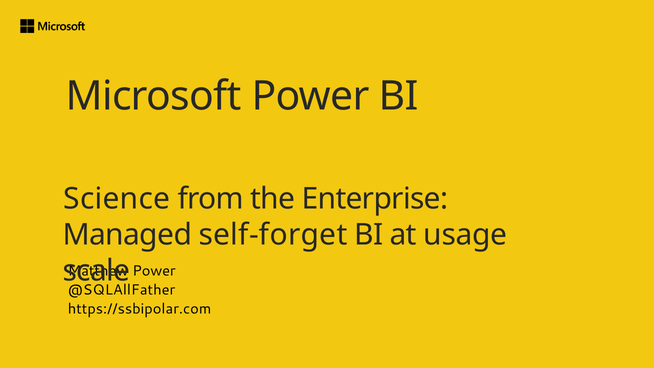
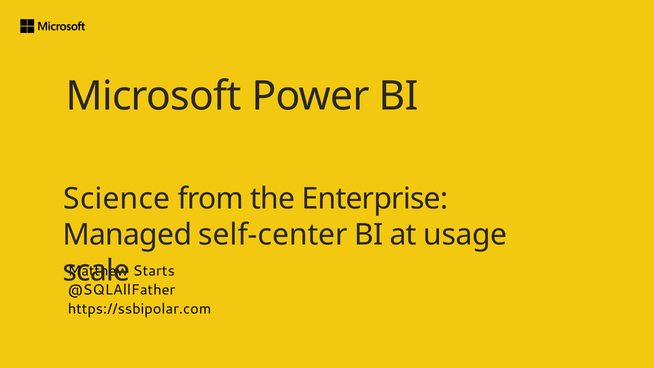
self-forget: self-forget -> self-center
Power at (154, 271): Power -> Starts
